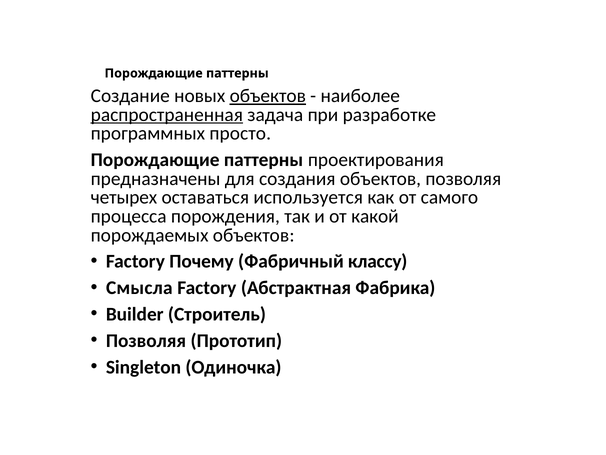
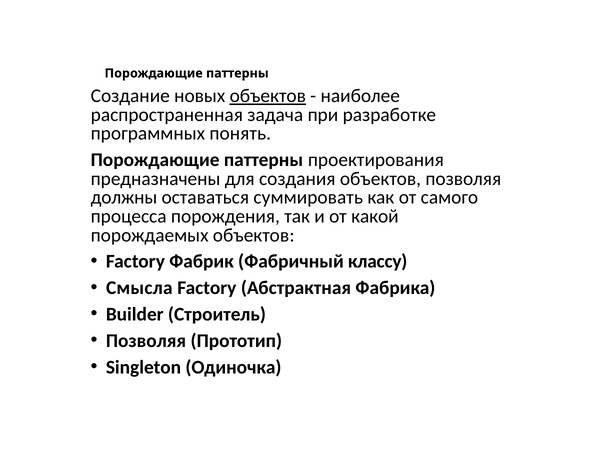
распространенная underline: present -> none
просто: просто -> понять
четырех: четырех -> должны
используется: используется -> суммировать
Почему: Почему -> Фабрик
